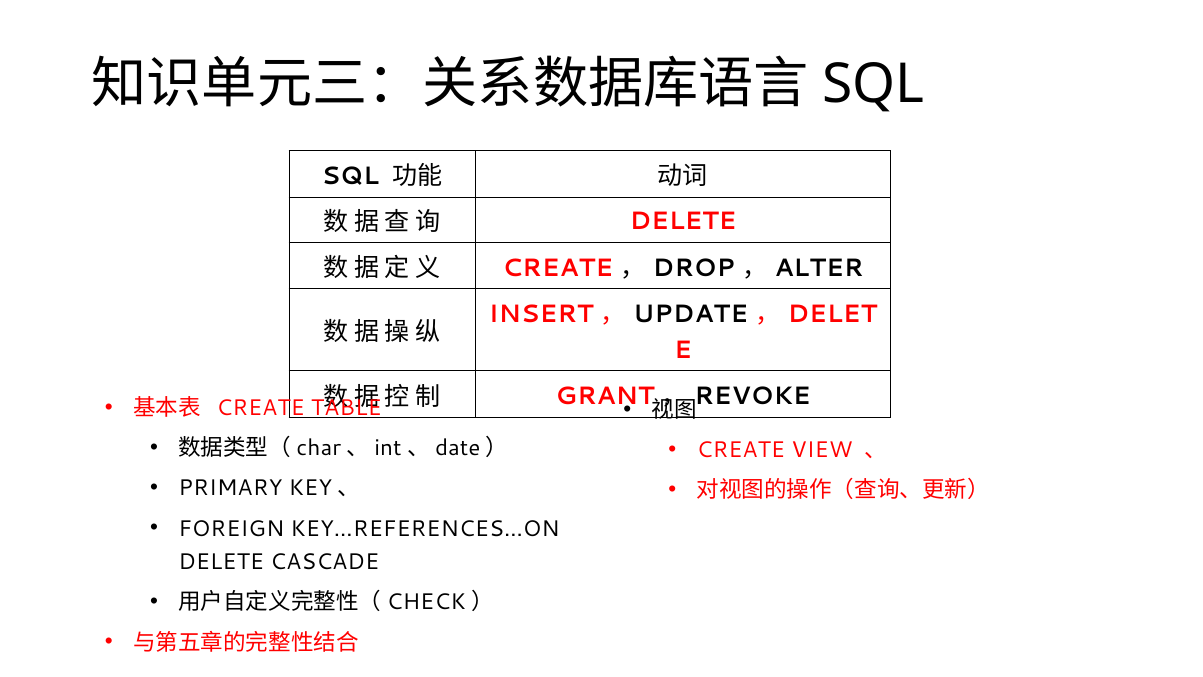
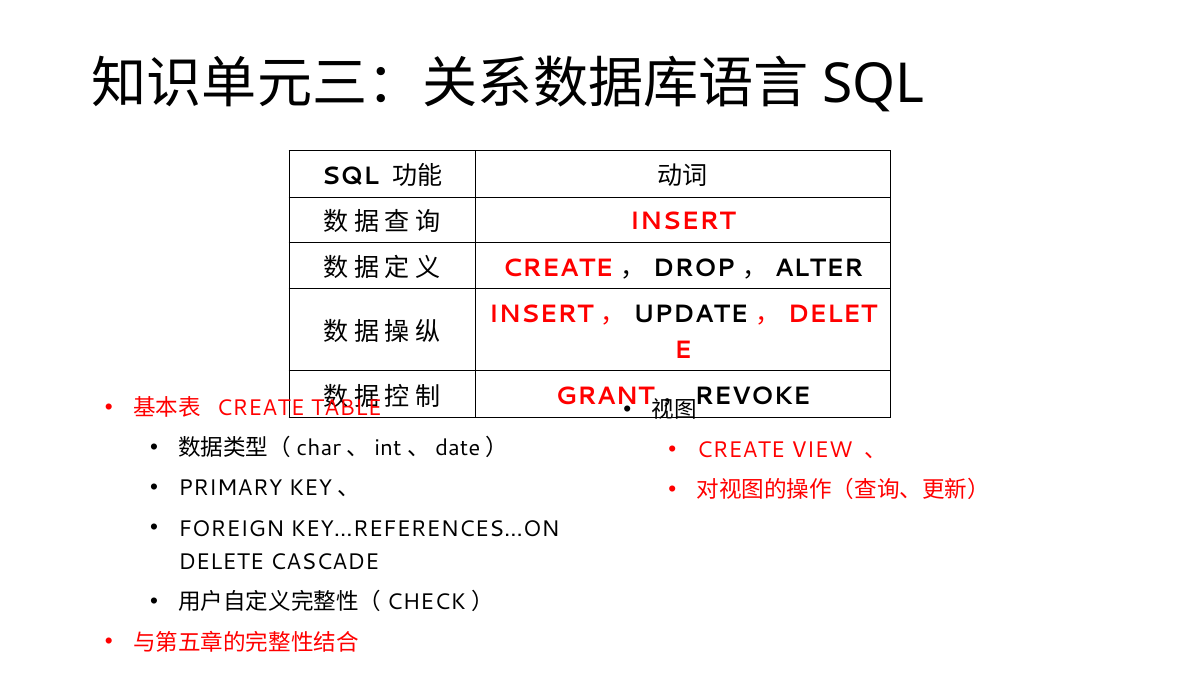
DELETE at (683, 221): DELETE -> INSERT
